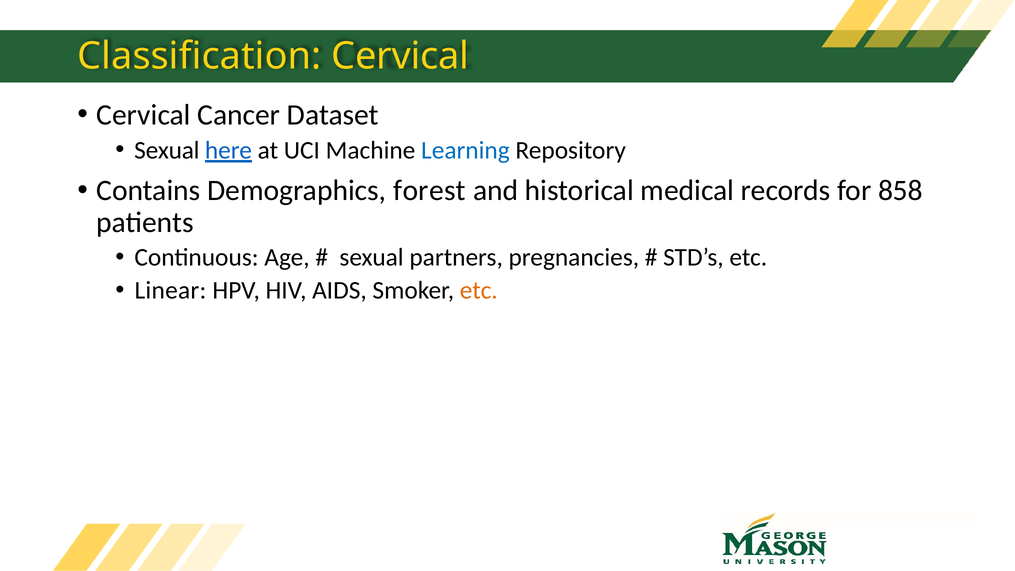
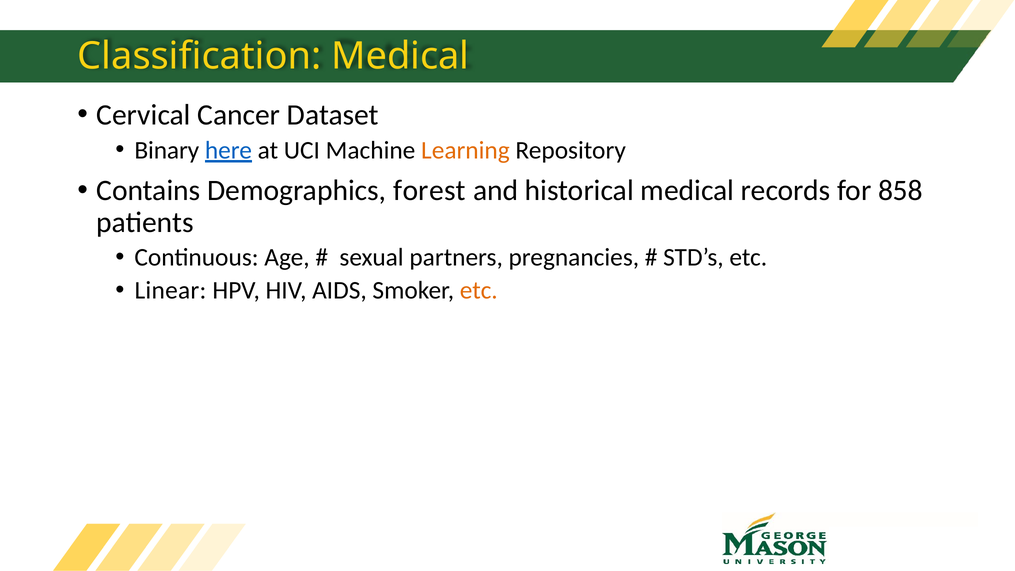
Classification Cervical: Cervical -> Medical
Sexual at (167, 150): Sexual -> Binary
Learning colour: blue -> orange
